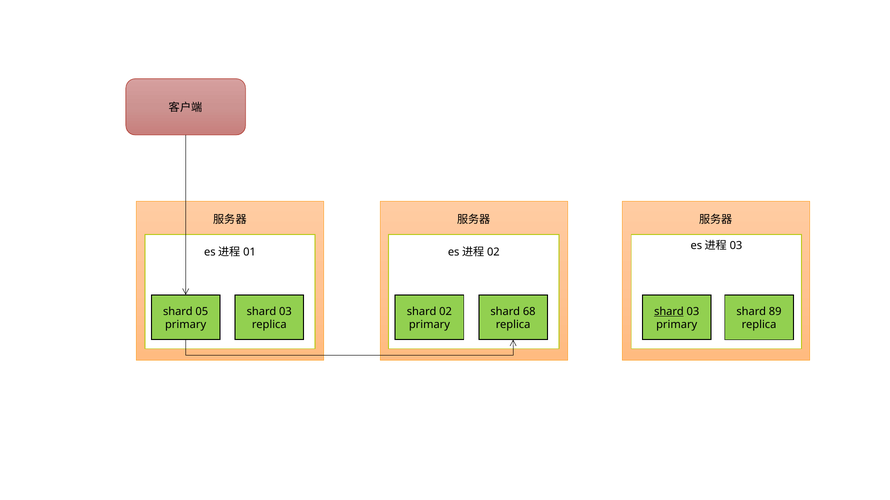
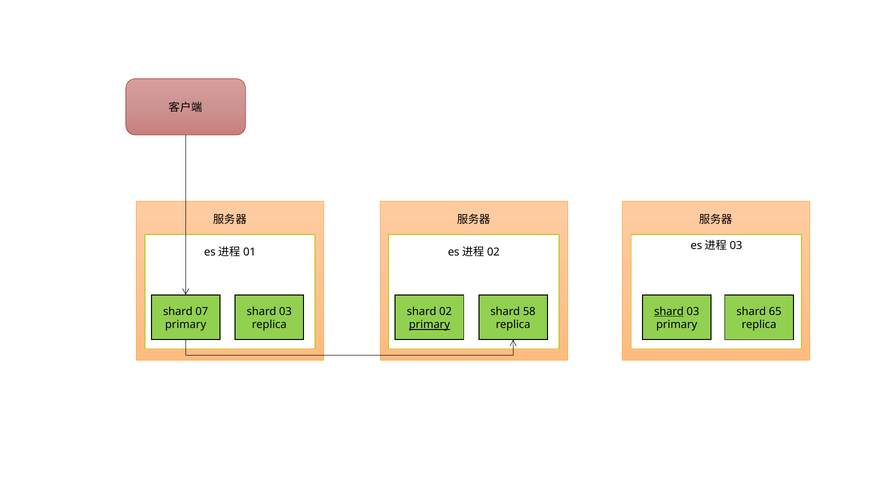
05: 05 -> 07
68: 68 -> 58
89: 89 -> 65
primary at (429, 325) underline: none -> present
